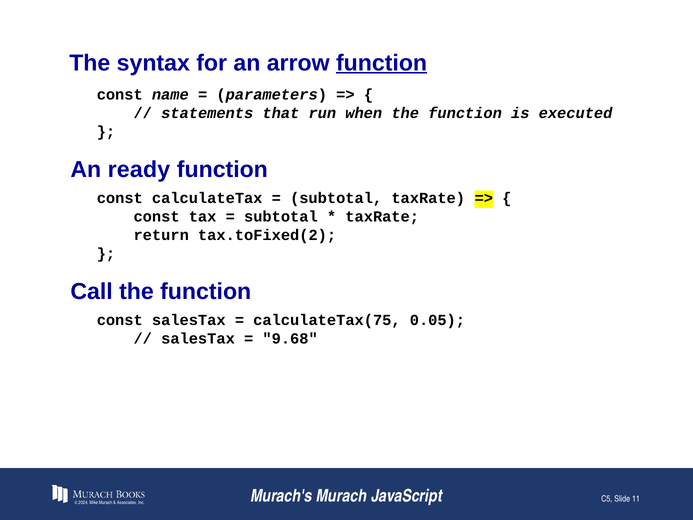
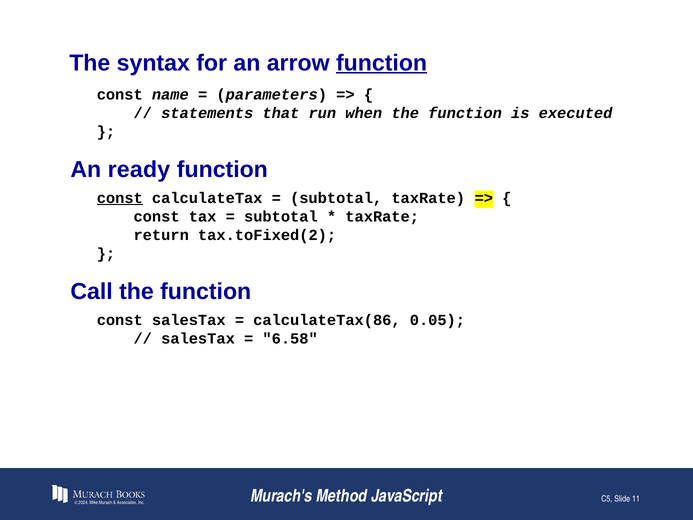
const at (120, 198) underline: none -> present
calculateTax(75: calculateTax(75 -> calculateTax(86
9.68: 9.68 -> 6.58
Murach's Murach: Murach -> Method
